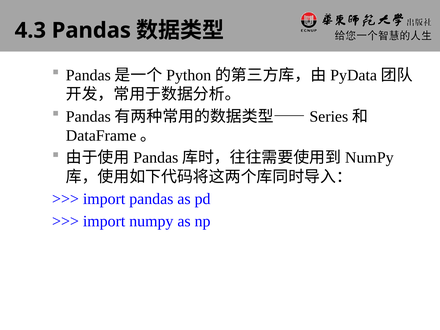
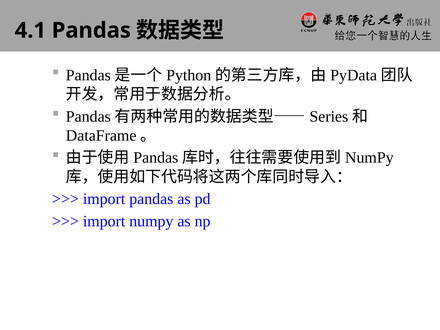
4.3: 4.3 -> 4.1
